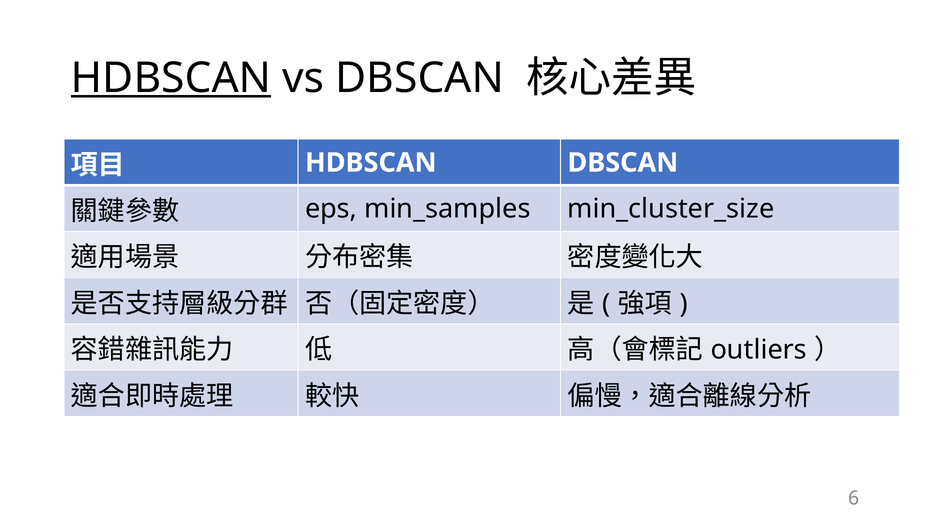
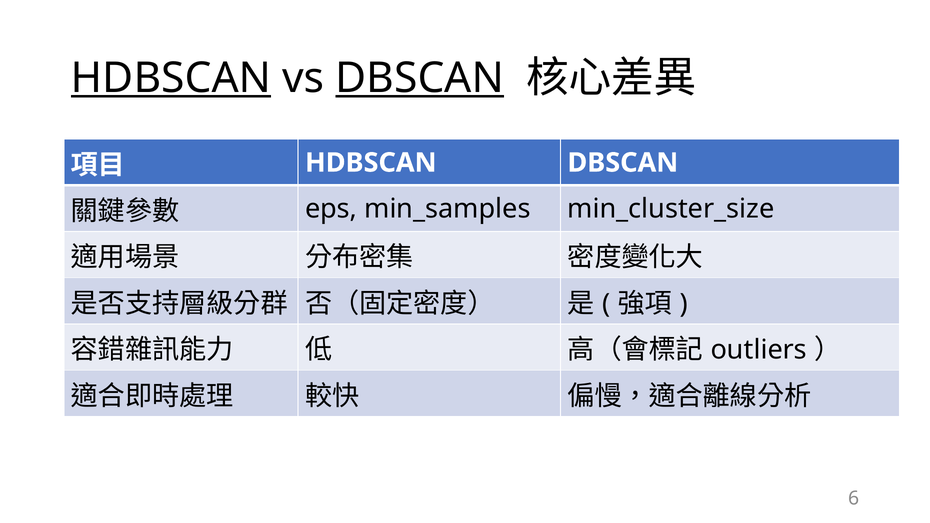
DBSCAN at (420, 78) underline: none -> present
